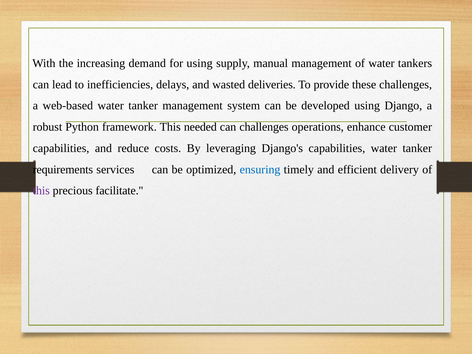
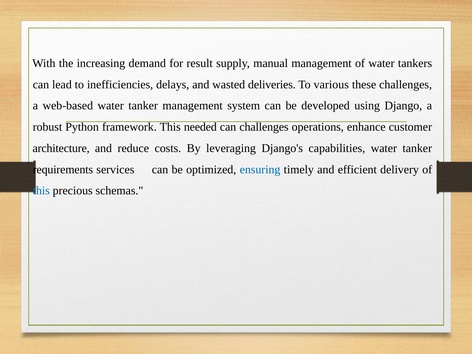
for using: using -> result
provide: provide -> various
capabilities at (61, 148): capabilities -> architecture
this at (41, 191) colour: purple -> blue
facilitate: facilitate -> schemas
